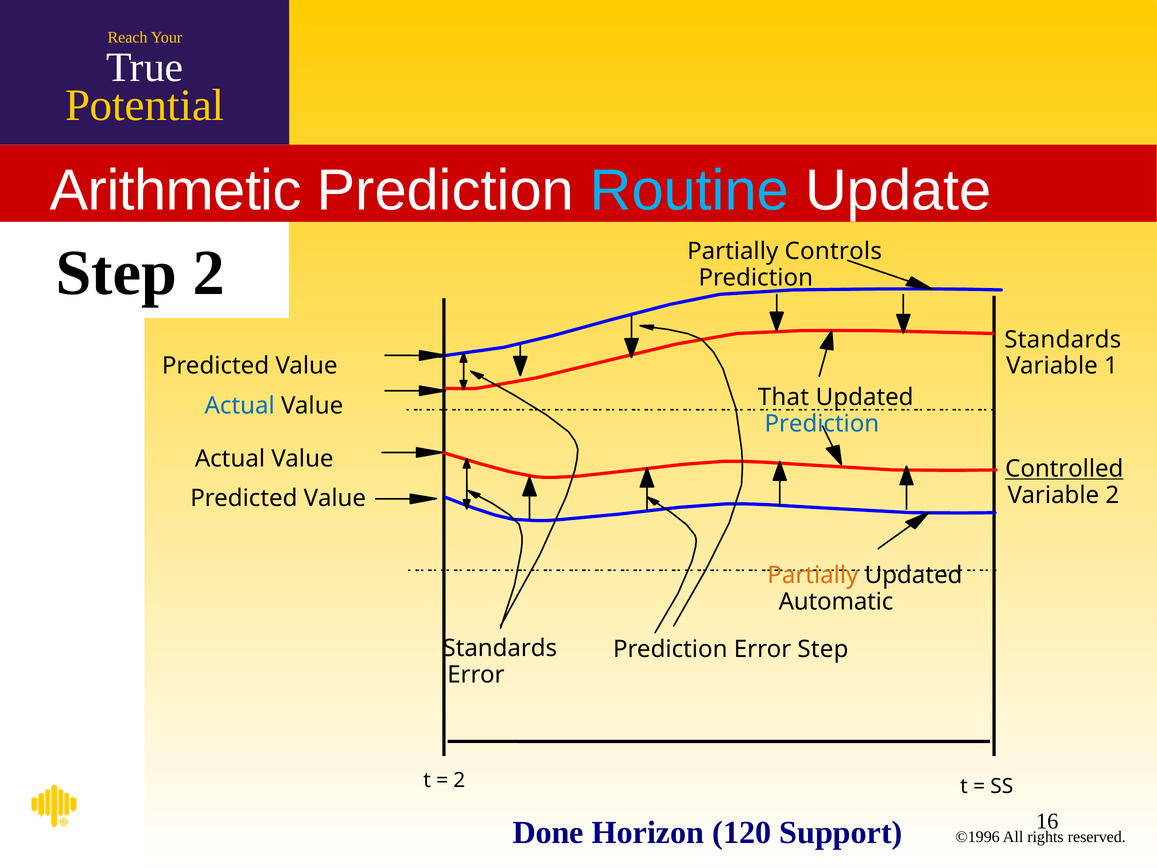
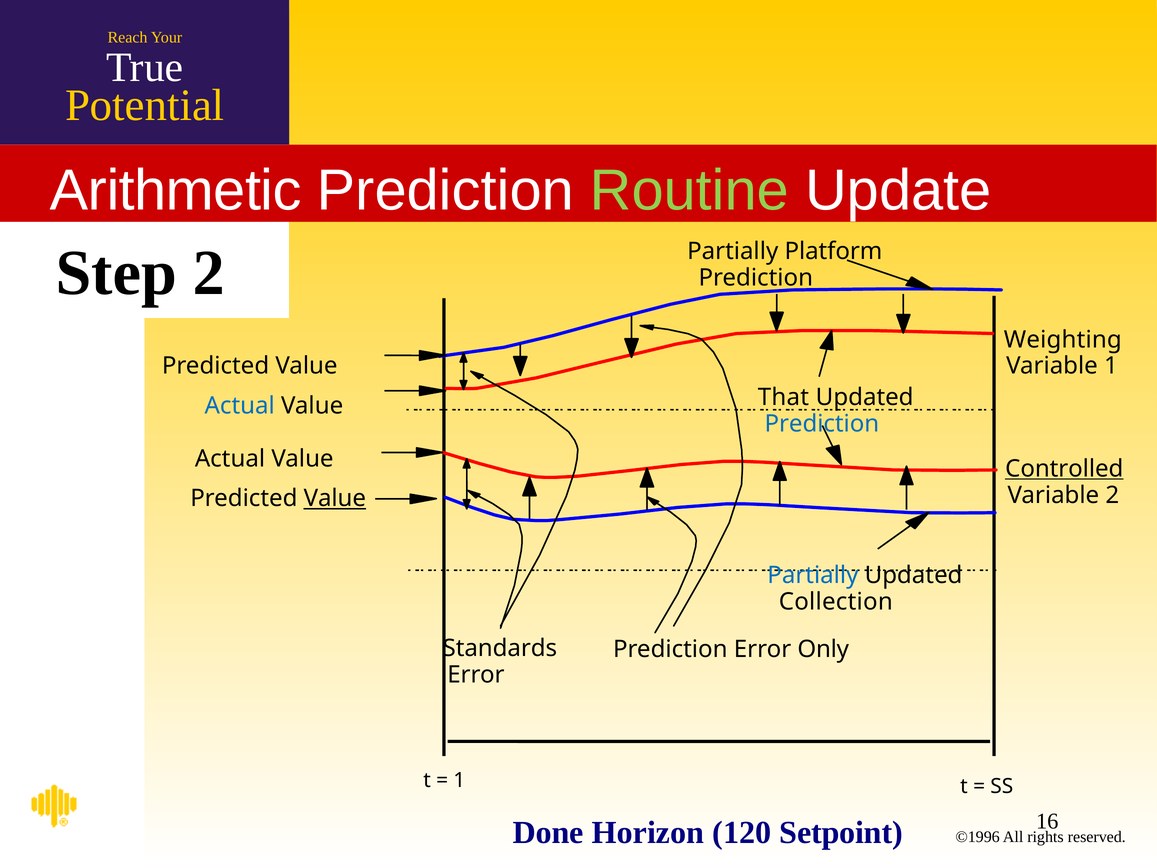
Routine colour: light blue -> light green
Controls: Controls -> Platform
Standards at (1063, 340): Standards -> Weighting
Value at (335, 498) underline: none -> present
Partially at (813, 575) colour: orange -> blue
Automatic: Automatic -> Collection
Error Step: Step -> Only
2 at (459, 780): 2 -> 1
Support: Support -> Setpoint
